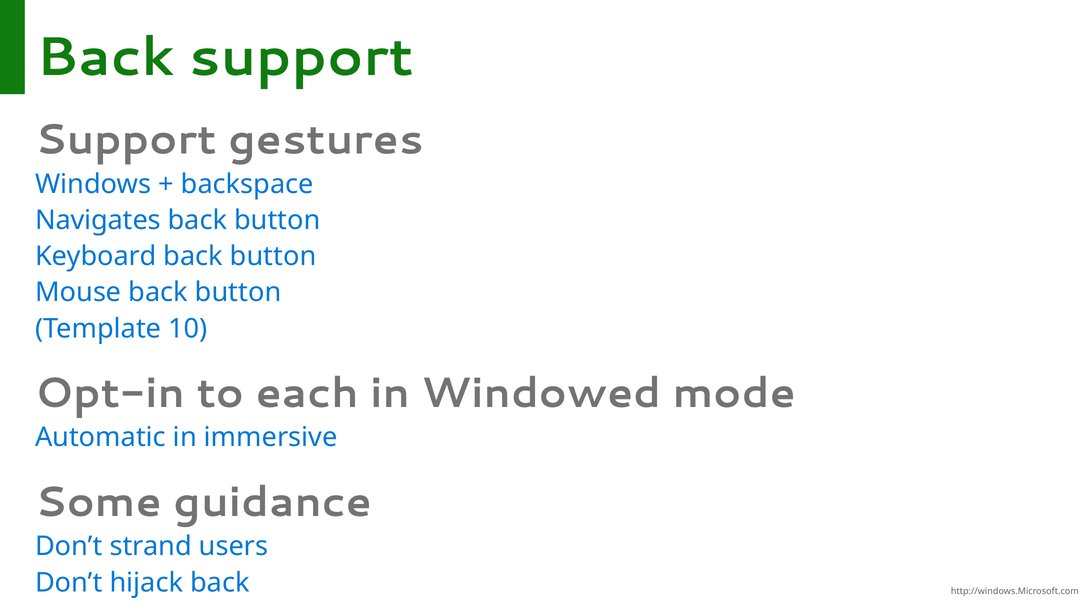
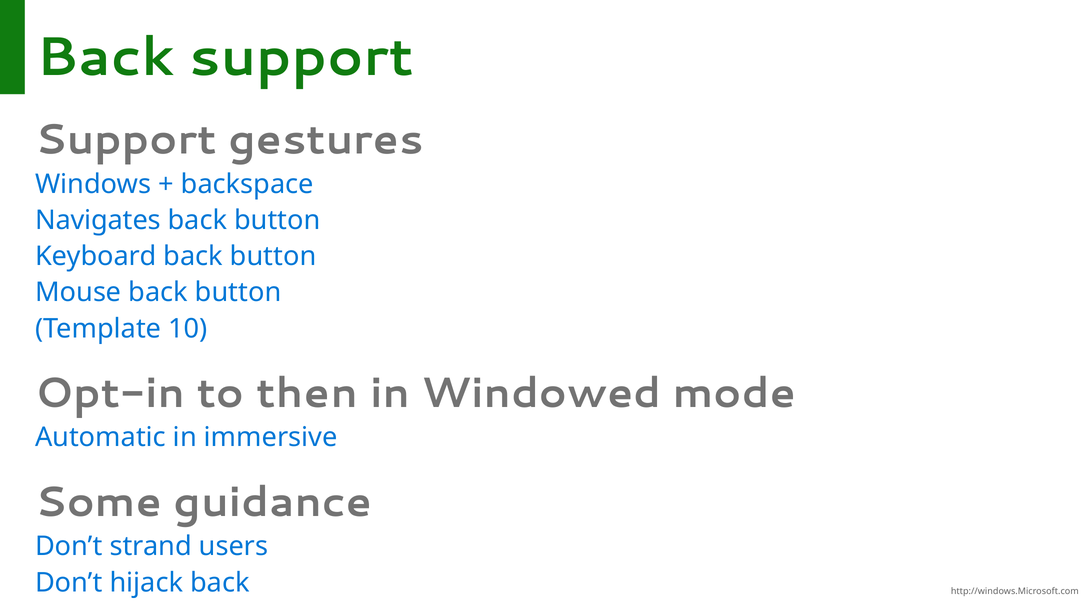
each: each -> then
